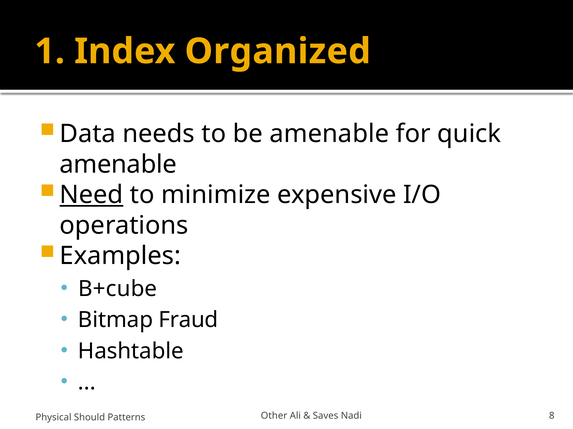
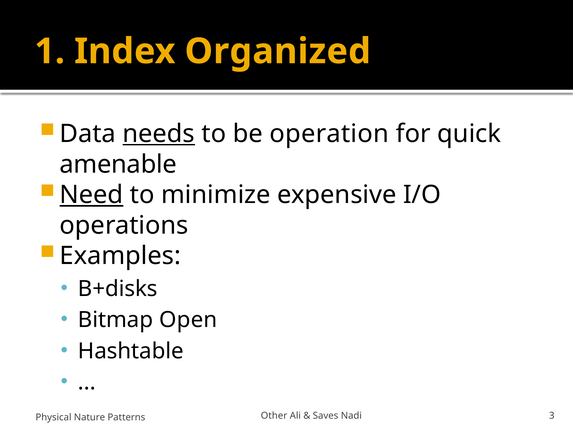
needs underline: none -> present
be amenable: amenable -> operation
B+cube: B+cube -> B+disks
Fraud: Fraud -> Open
8: 8 -> 3
Should: Should -> Nature
